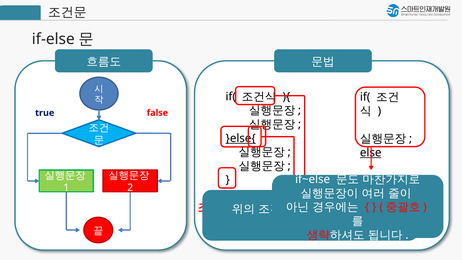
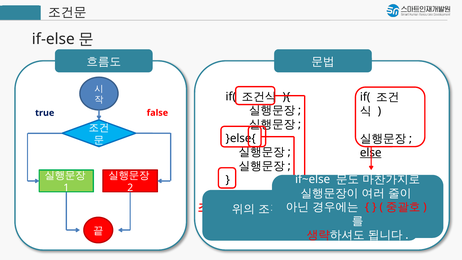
}else{ underline: present -> none
